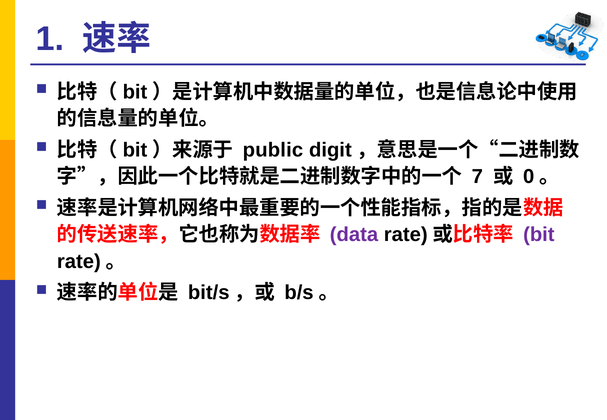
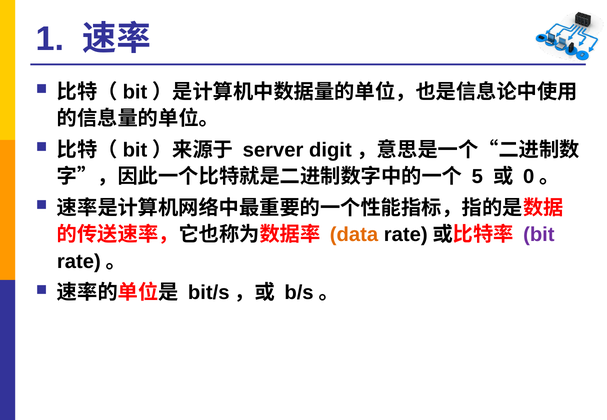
public: public -> server
7: 7 -> 5
data colour: purple -> orange
